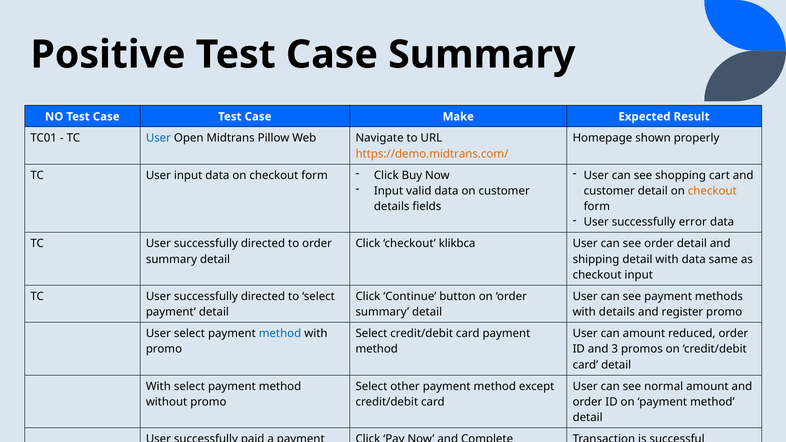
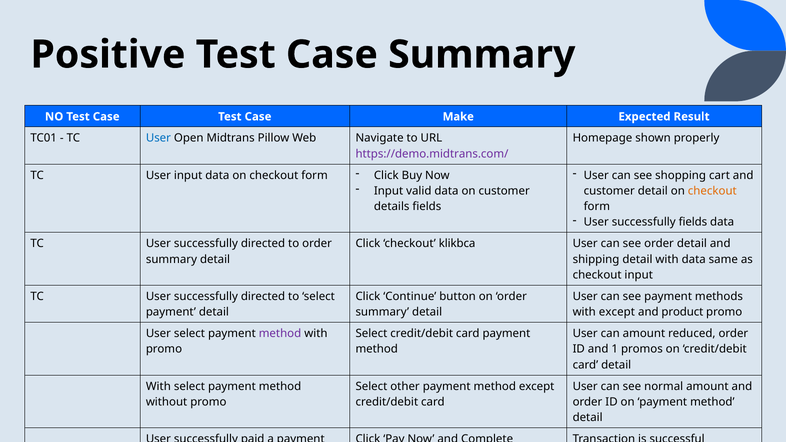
https://demo.midtrans.com/ colour: orange -> purple
successfully error: error -> fields
with details: details -> except
register: register -> product
method at (280, 334) colour: blue -> purple
3: 3 -> 1
